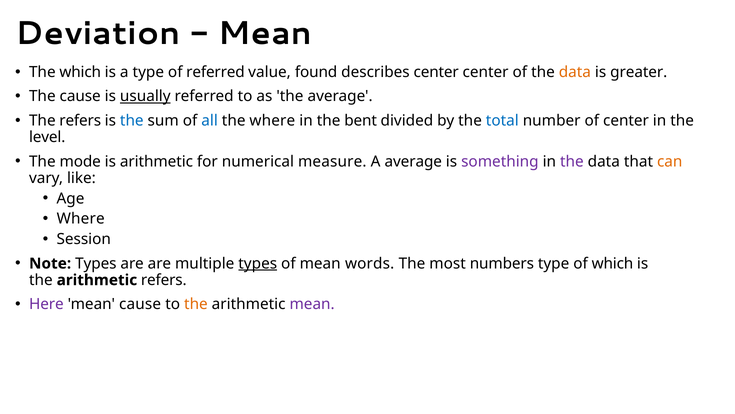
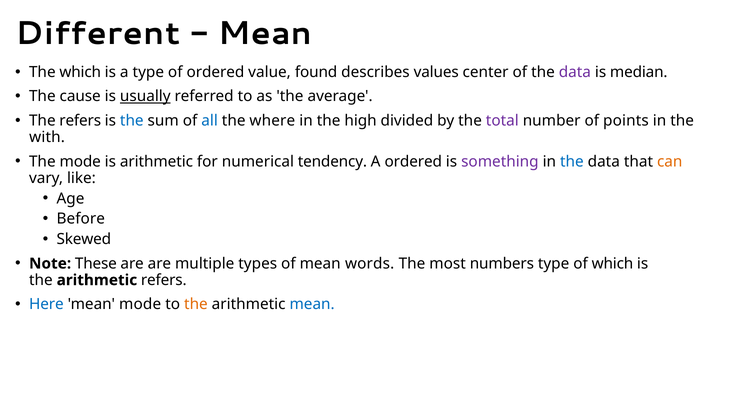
Deviation: Deviation -> Different
of referred: referred -> ordered
describes center: center -> values
data at (575, 72) colour: orange -> purple
greater: greater -> median
bent: bent -> high
total colour: blue -> purple
of center: center -> points
level: level -> with
measure: measure -> tendency
A average: average -> ordered
the at (572, 161) colour: purple -> blue
Where at (81, 219): Where -> Before
Session: Session -> Skewed
Note Types: Types -> These
types at (258, 263) underline: present -> none
Here colour: purple -> blue
mean cause: cause -> mode
mean at (312, 304) colour: purple -> blue
